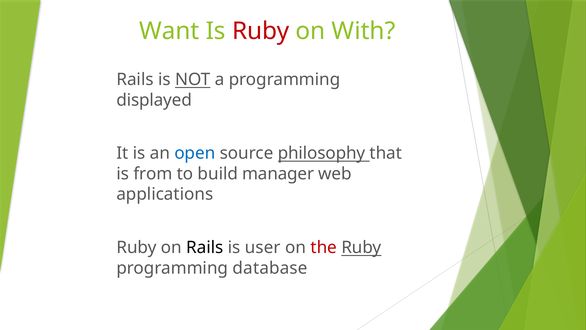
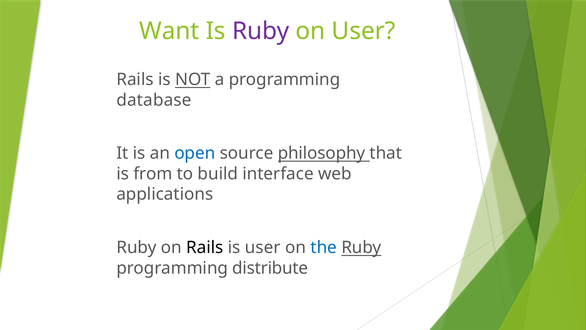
Ruby at (261, 31) colour: red -> purple
on With: With -> User
displayed: displayed -> database
manager: manager -> interface
the colour: red -> blue
database: database -> distribute
